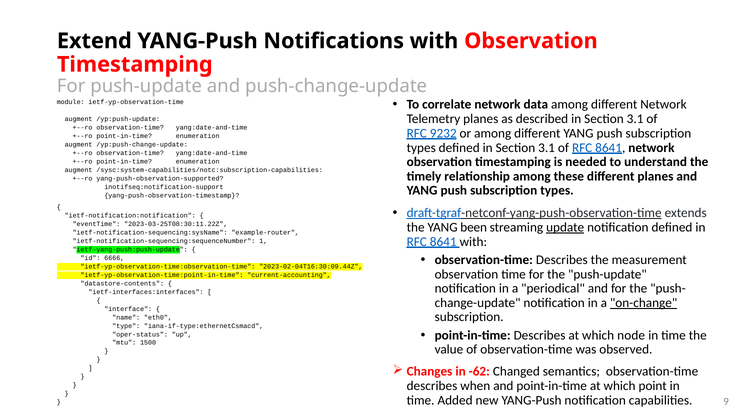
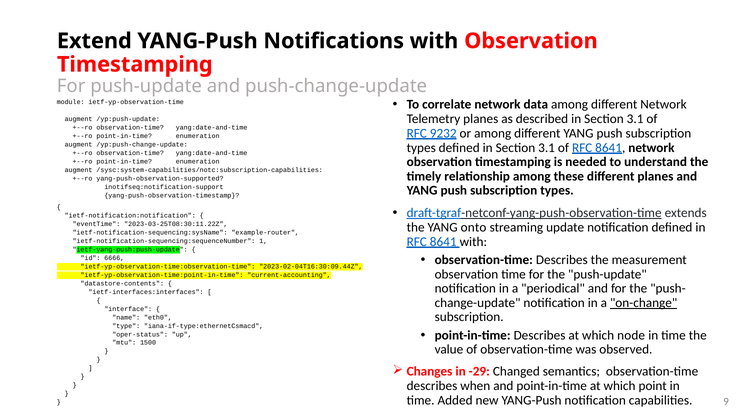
been: been -> onto
update underline: present -> none
-62: -62 -> -29
